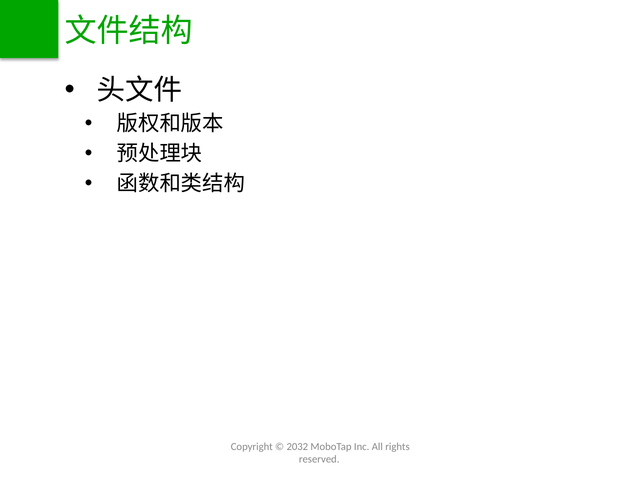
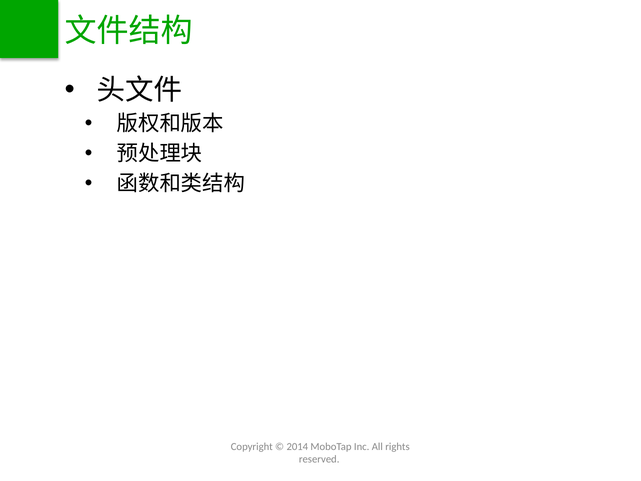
2032: 2032 -> 2014
